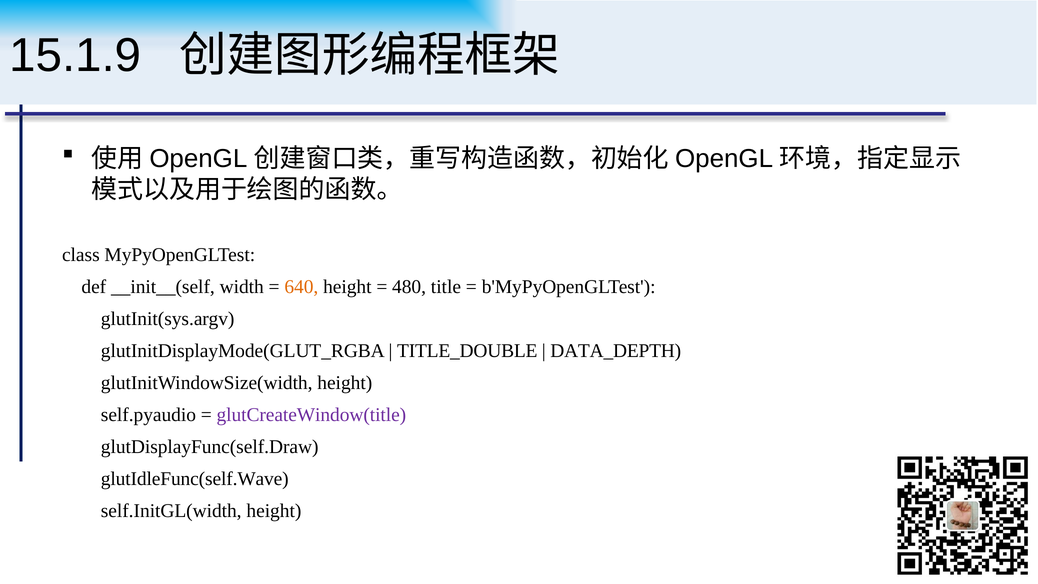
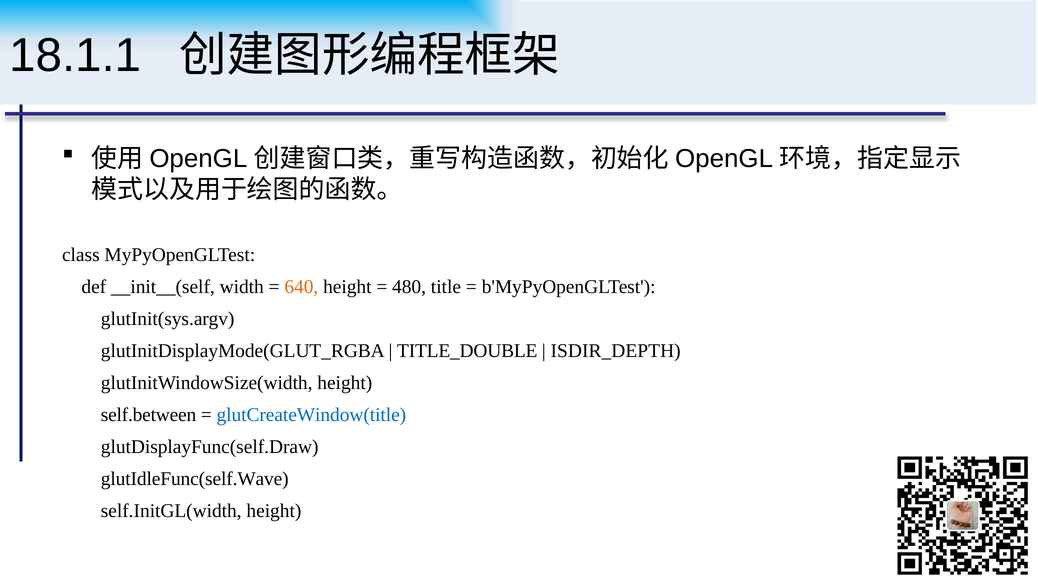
15.1.9: 15.1.9 -> 18.1.1
DATA_DEPTH: DATA_DEPTH -> ISDIR_DEPTH
self.pyaudio: self.pyaudio -> self.between
glutCreateWindow(title colour: purple -> blue
